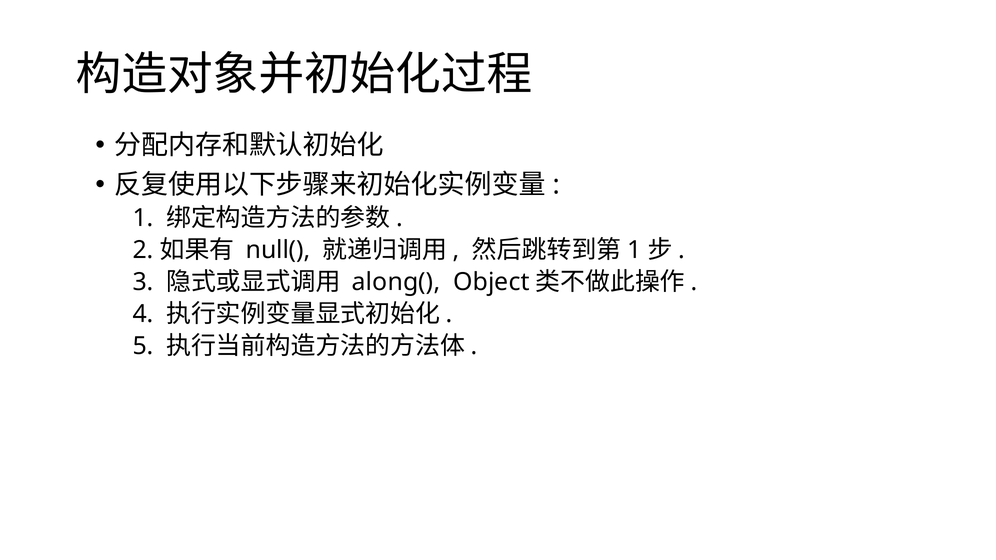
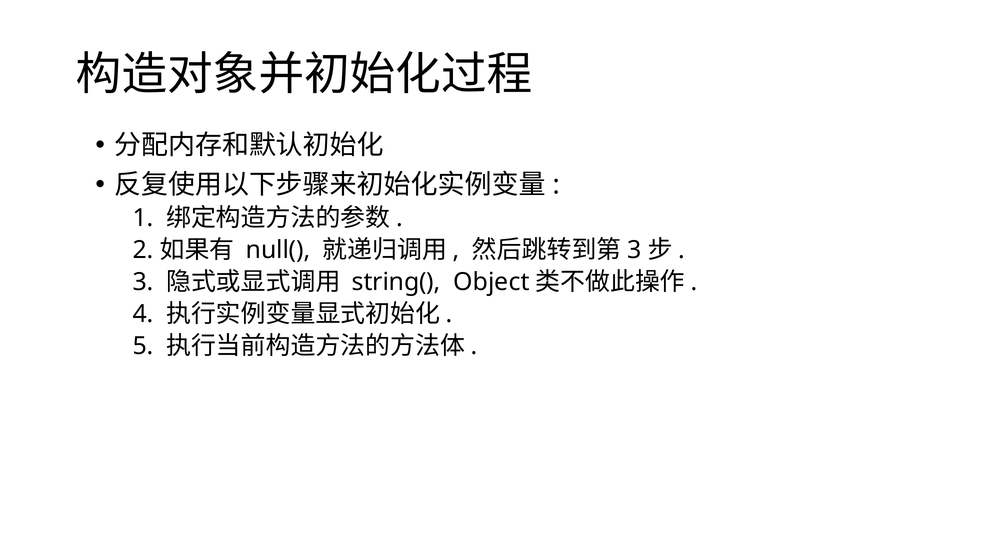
1 at (634, 250): 1 -> 3
along(: along( -> string(
